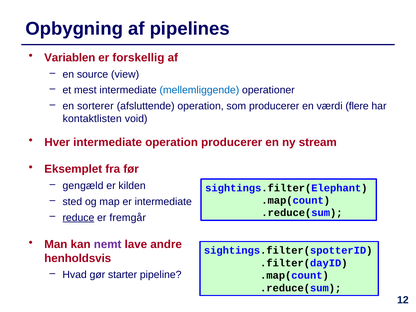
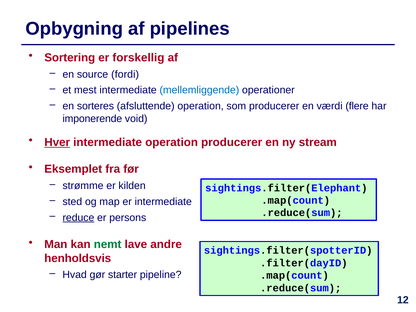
Variablen: Variablen -> Sortering
view: view -> fordi
sorterer: sorterer -> sorteres
kontaktlisten: kontaktlisten -> imponerende
Hver underline: none -> present
gengæld: gengæld -> strømme
fremgår: fremgår -> persons
nemt colour: purple -> green
